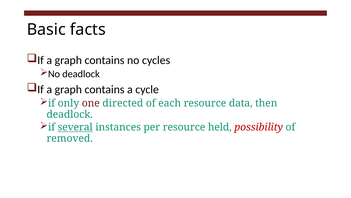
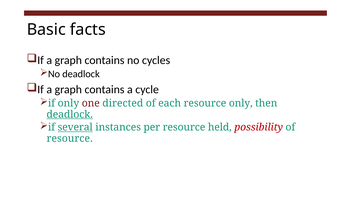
resource data: data -> only
deadlock at (70, 114) underline: none -> present
removed at (70, 138): removed -> resource
